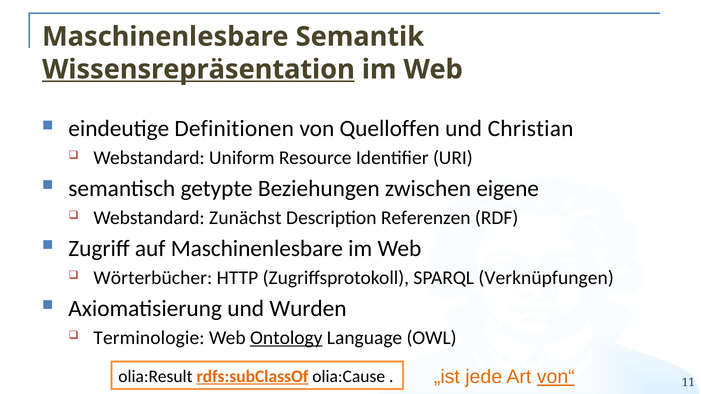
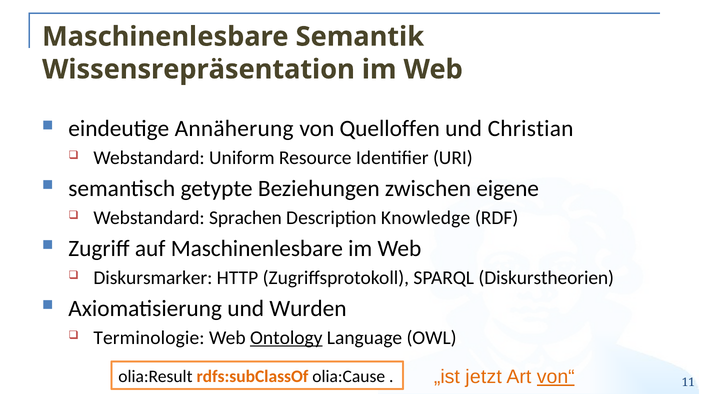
Wissensrepräsentation underline: present -> none
Definitionen: Definitionen -> Annäherung
Zunächst: Zunächst -> Sprachen
Referenzen: Referenzen -> Knowledge
Wörterbücher: Wörterbücher -> Diskursmarker
Verknüpfungen: Verknüpfungen -> Diskurstheorien
rdfs:subClassOf underline: present -> none
jede: jede -> jetzt
